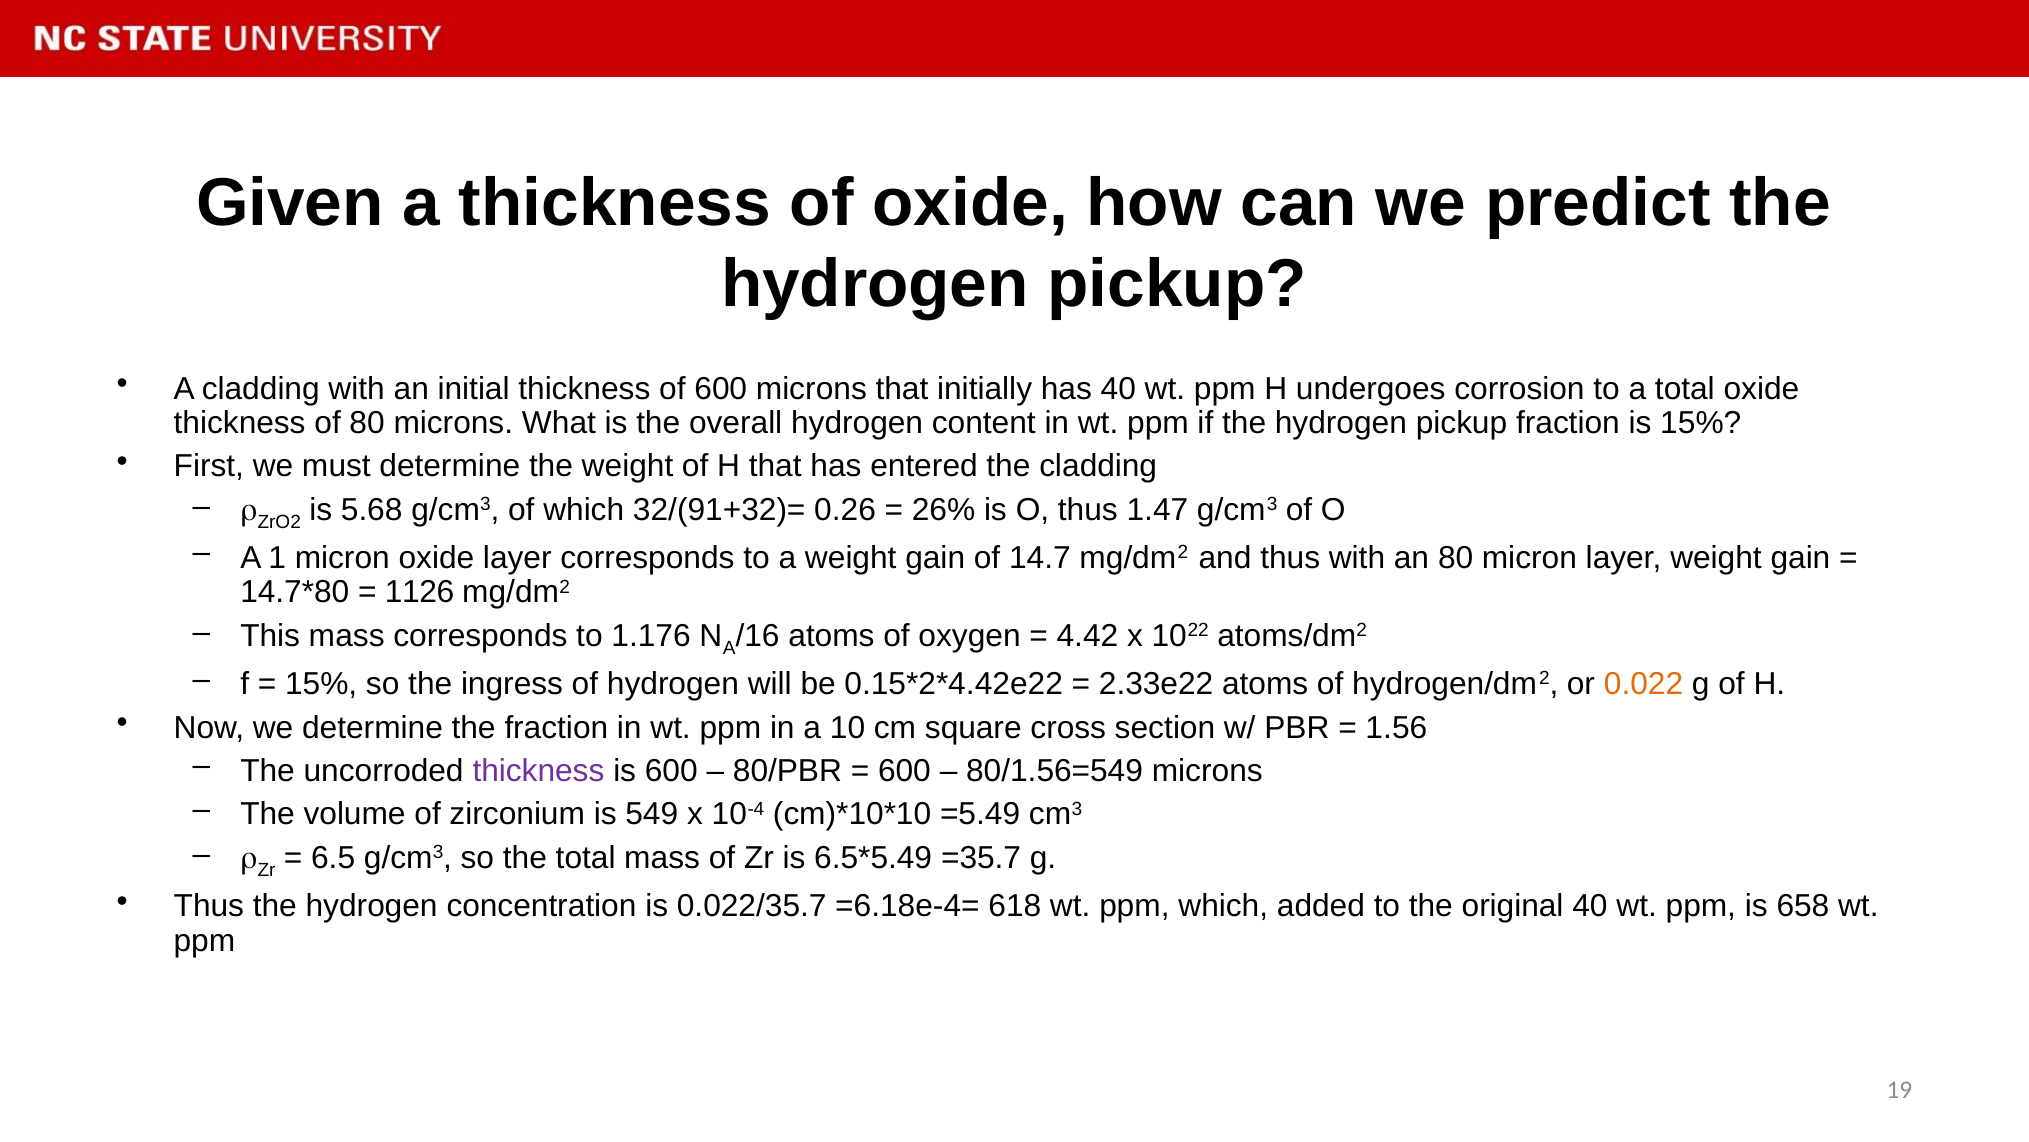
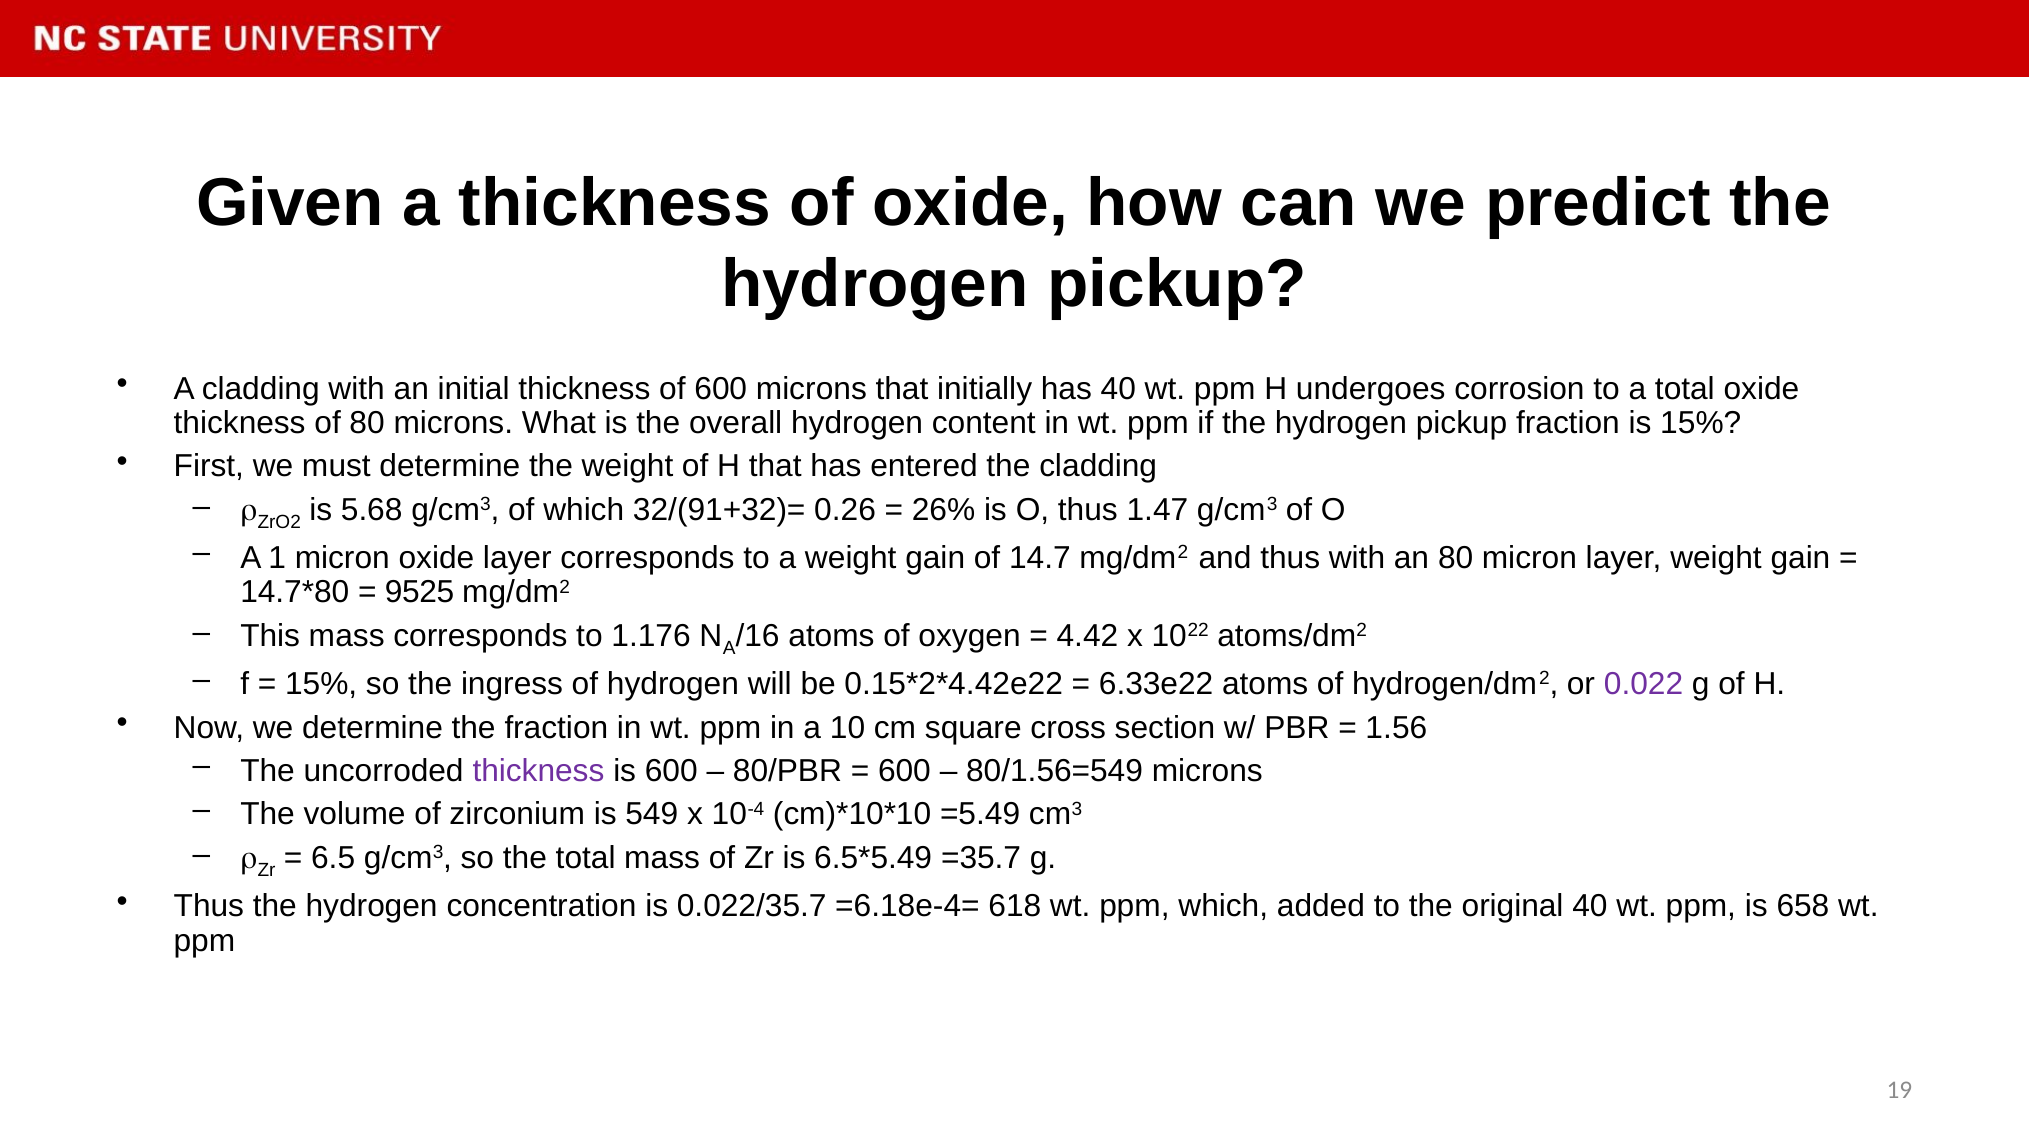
1126: 1126 -> 9525
2.33e22: 2.33e22 -> 6.33e22
0.022 colour: orange -> purple
